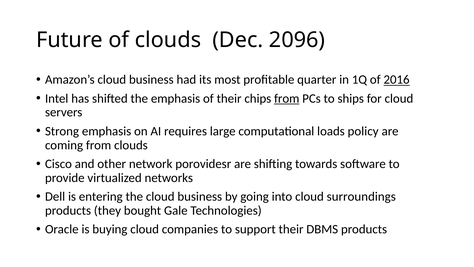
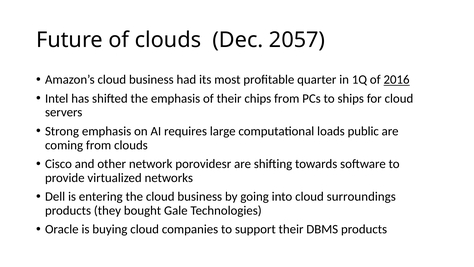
2096: 2096 -> 2057
from at (287, 98) underline: present -> none
policy: policy -> public
